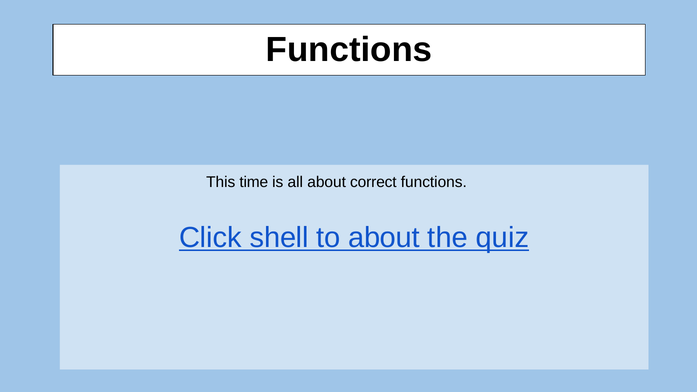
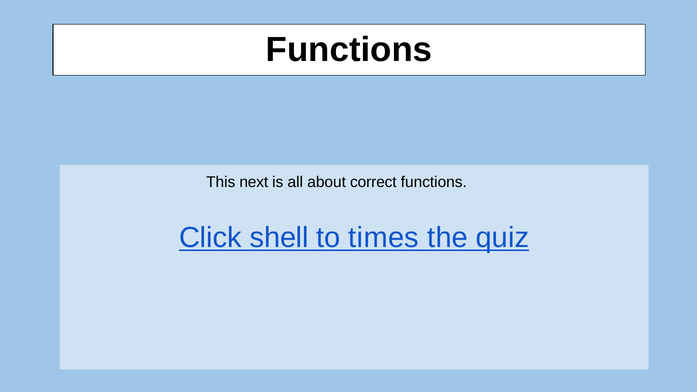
time: time -> next
to about: about -> times
